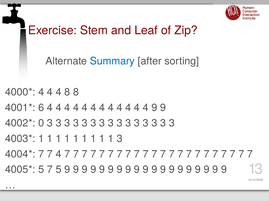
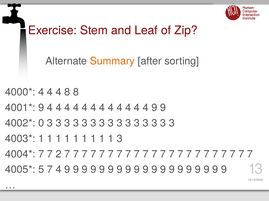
Summary colour: blue -> orange
6 at (41, 108): 6 -> 9
7 4: 4 -> 2
7 5: 5 -> 4
